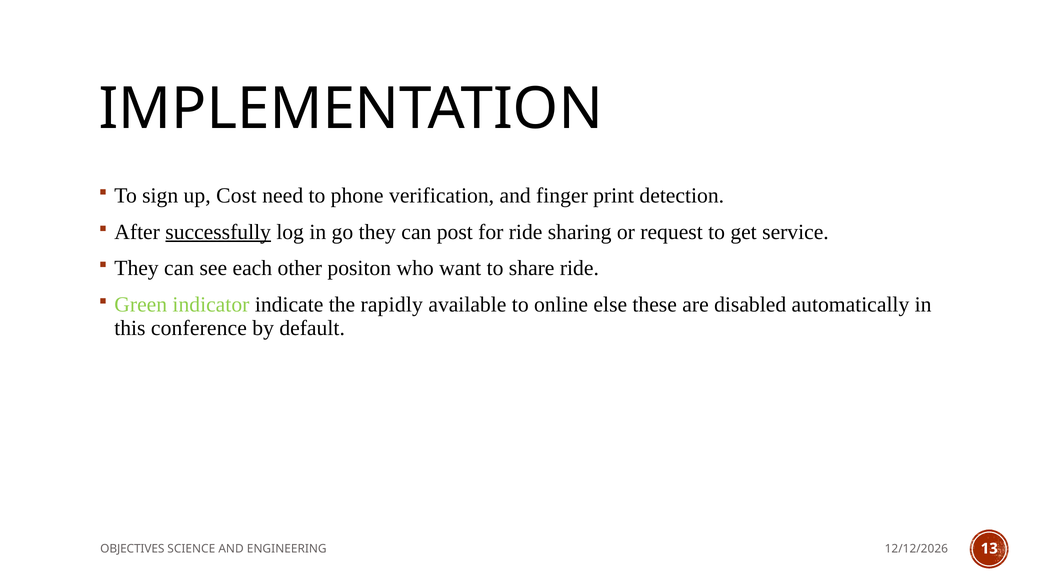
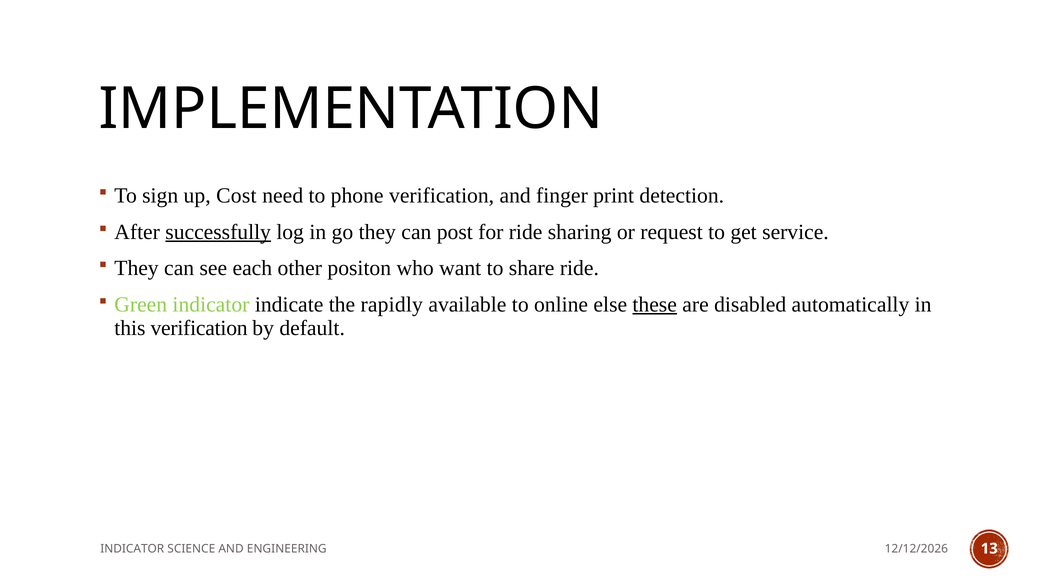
these underline: none -> present
this conference: conference -> verification
OBJECTIVES at (132, 549): OBJECTIVES -> INDICATOR
